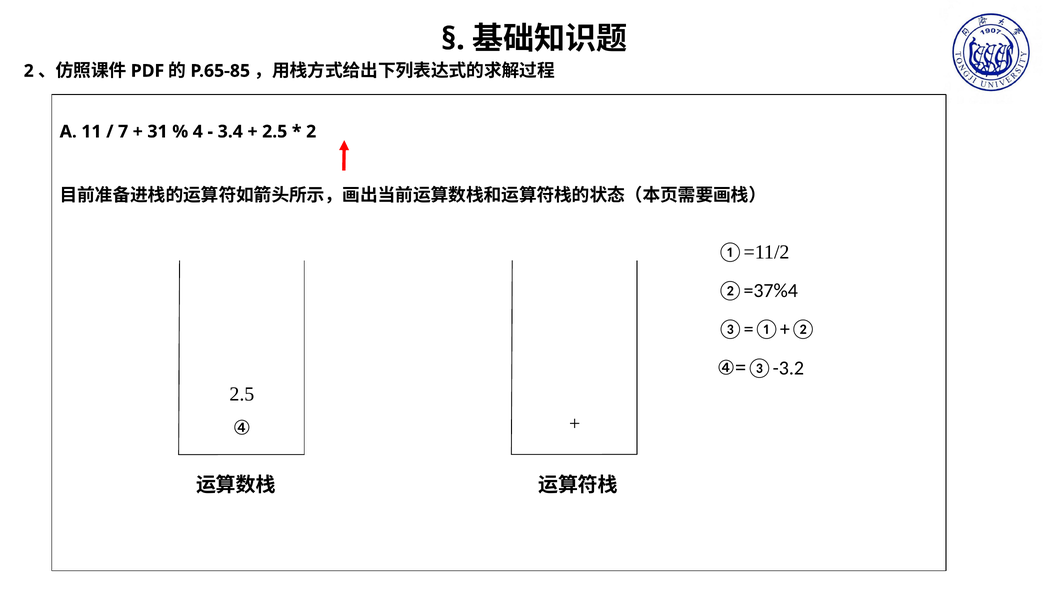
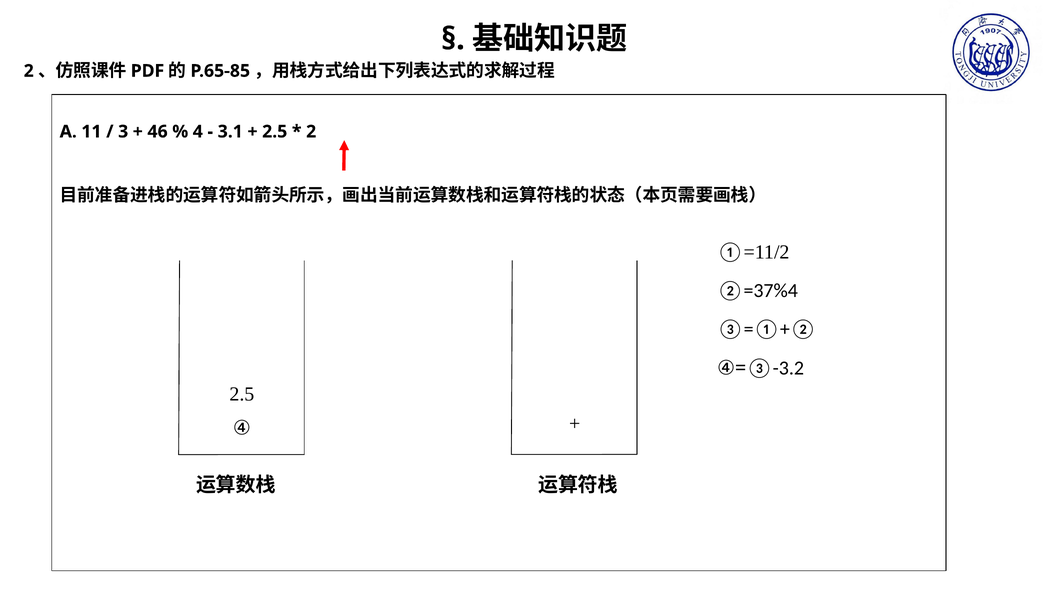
7: 7 -> 3
31: 31 -> 46
3.4: 3.4 -> 3.1
